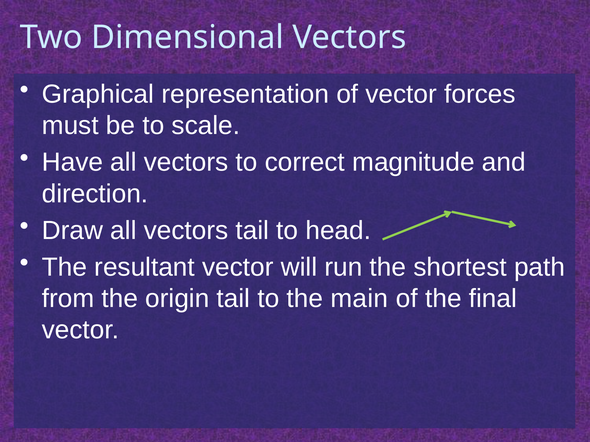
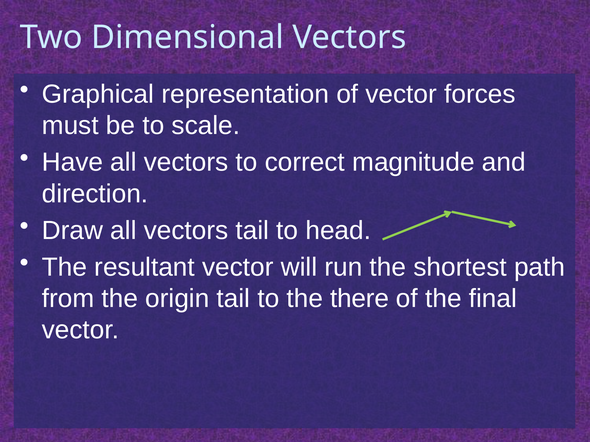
main: main -> there
